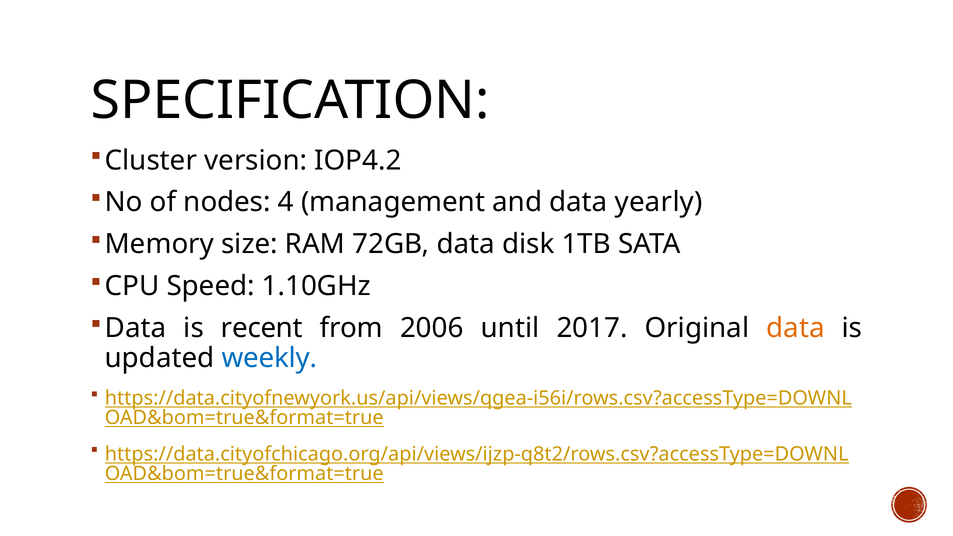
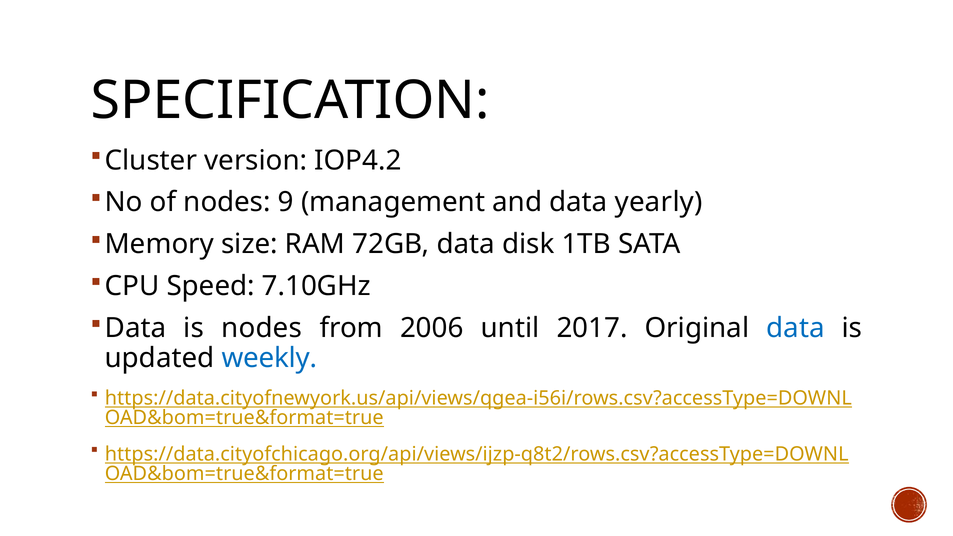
4: 4 -> 9
1.10GHz: 1.10GHz -> 7.10GHz
is recent: recent -> nodes
data at (796, 328) colour: orange -> blue
